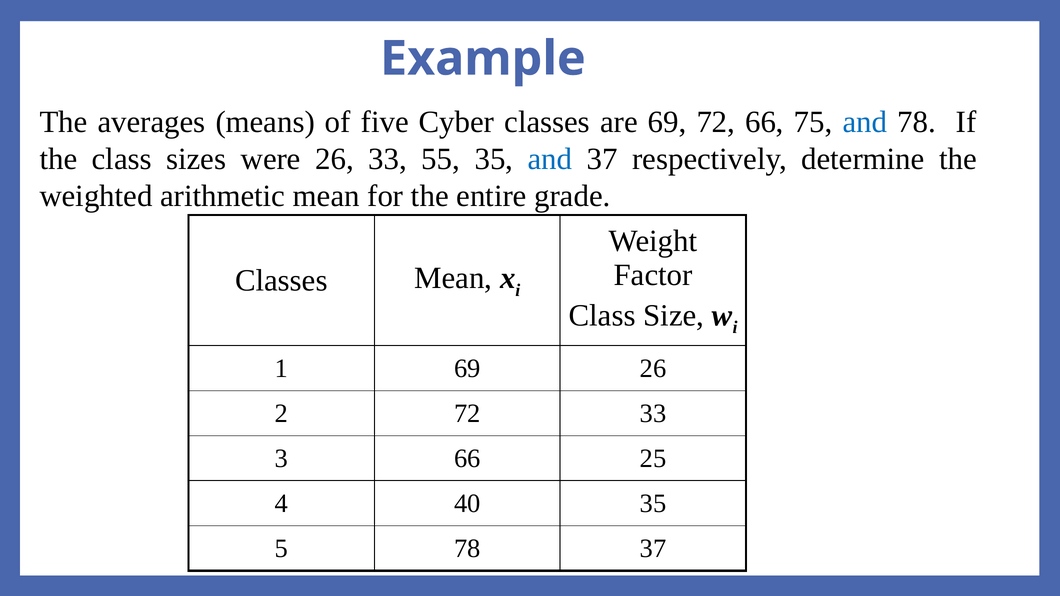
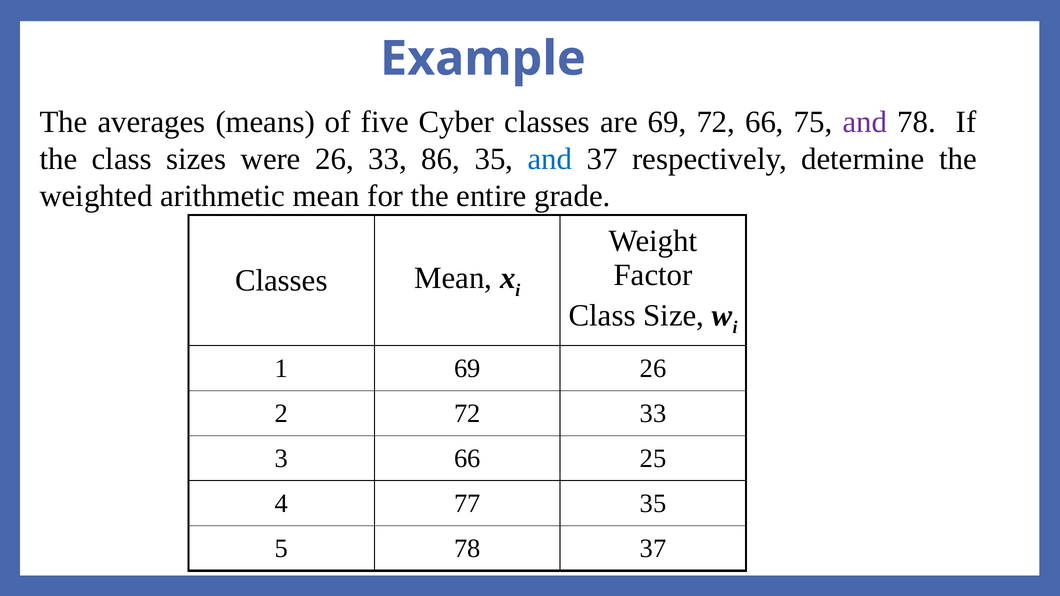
and at (865, 122) colour: blue -> purple
55: 55 -> 86
40: 40 -> 77
